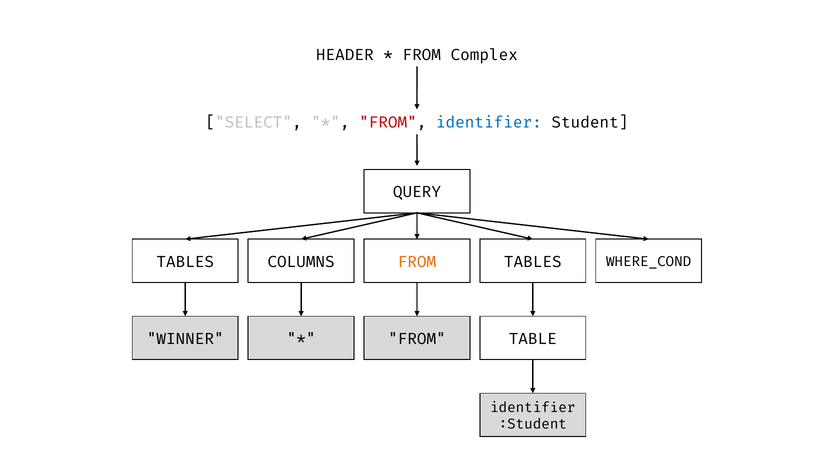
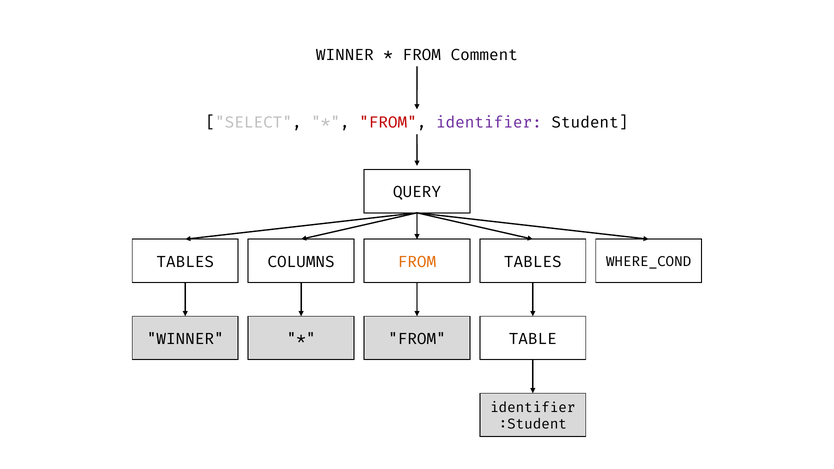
HEADER at (345, 55): HEADER -> WINNER
Complex: Complex -> Comment
identifier at (489, 123) colour: blue -> purple
